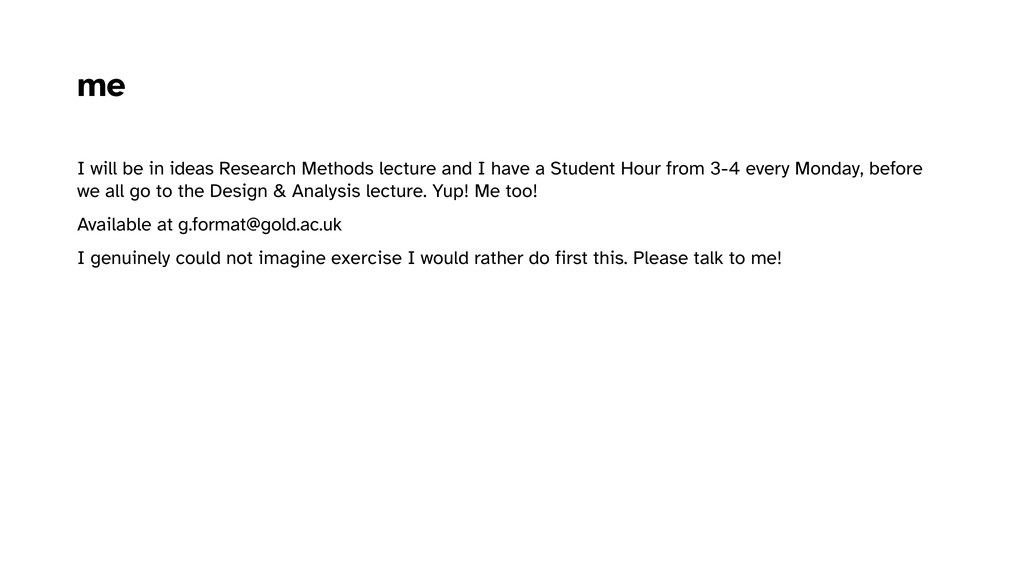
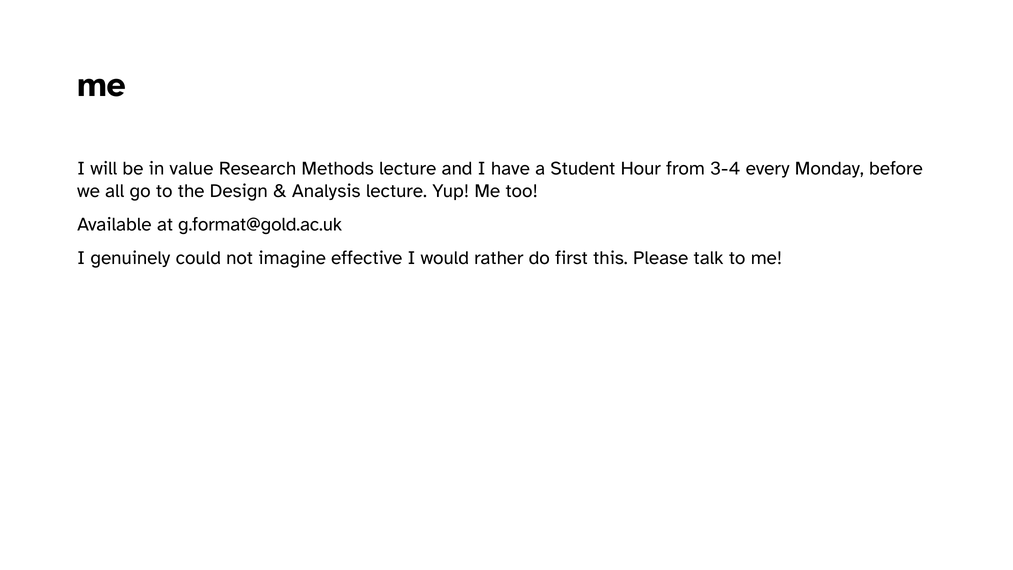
ideas: ideas -> value
exercise: exercise -> effective
